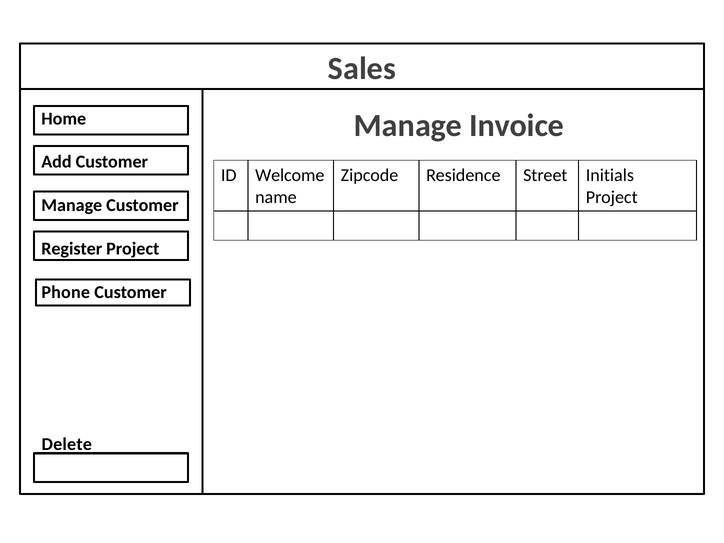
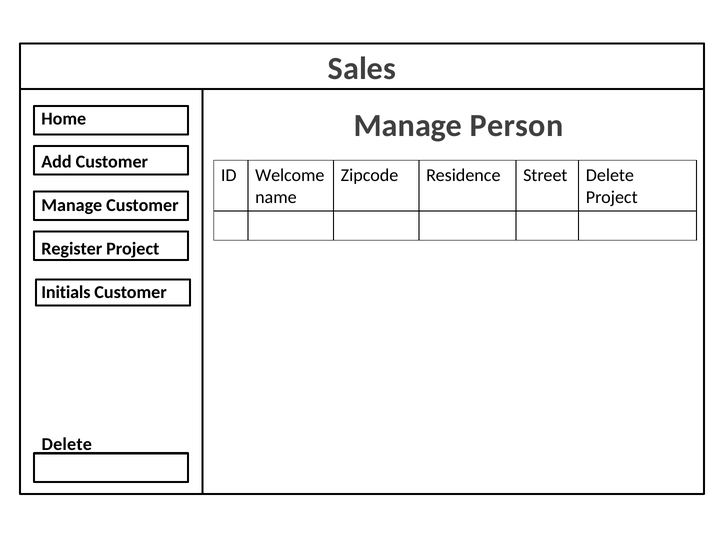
Invoice: Invoice -> Person
Street Initials: Initials -> Delete
Phone: Phone -> Initials
